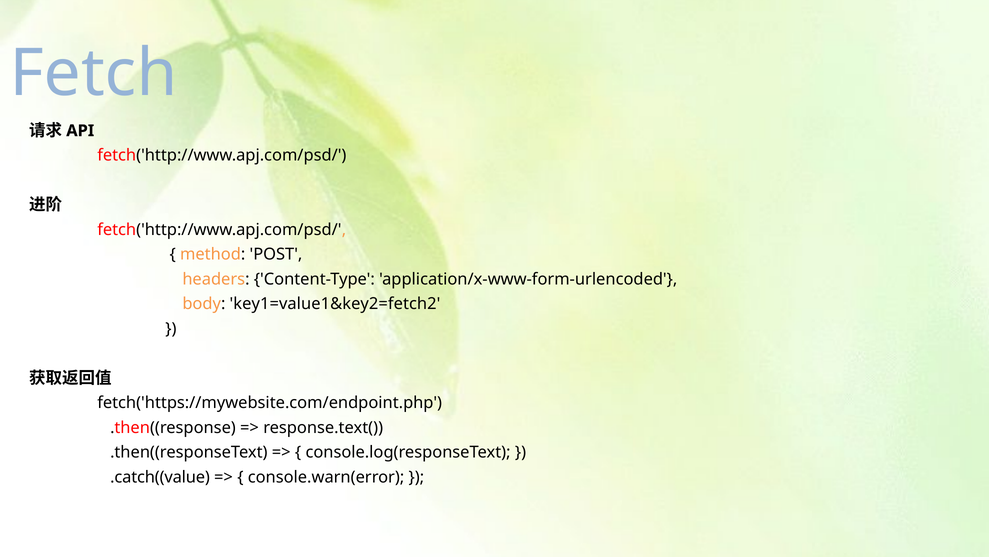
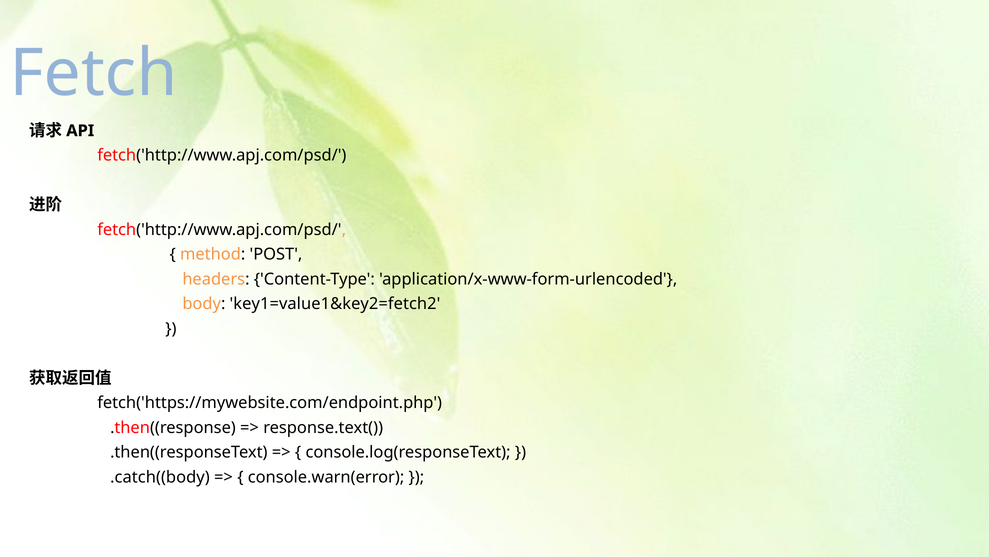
.catch((value: .catch((value -> .catch((body
